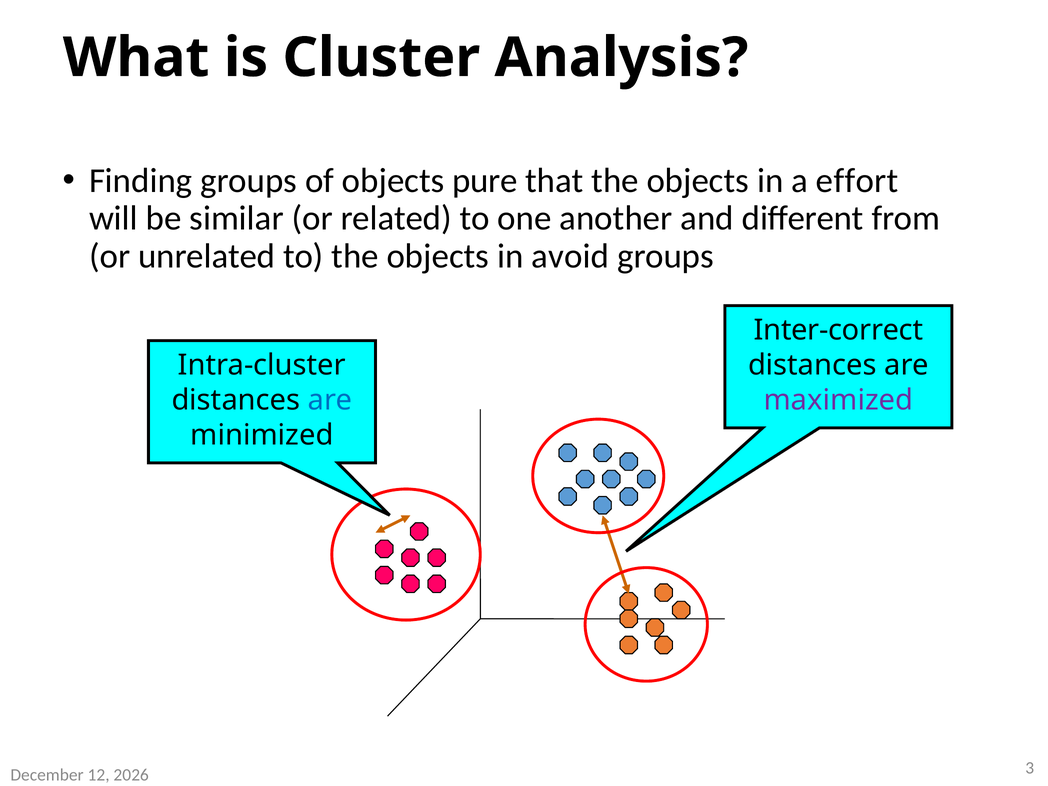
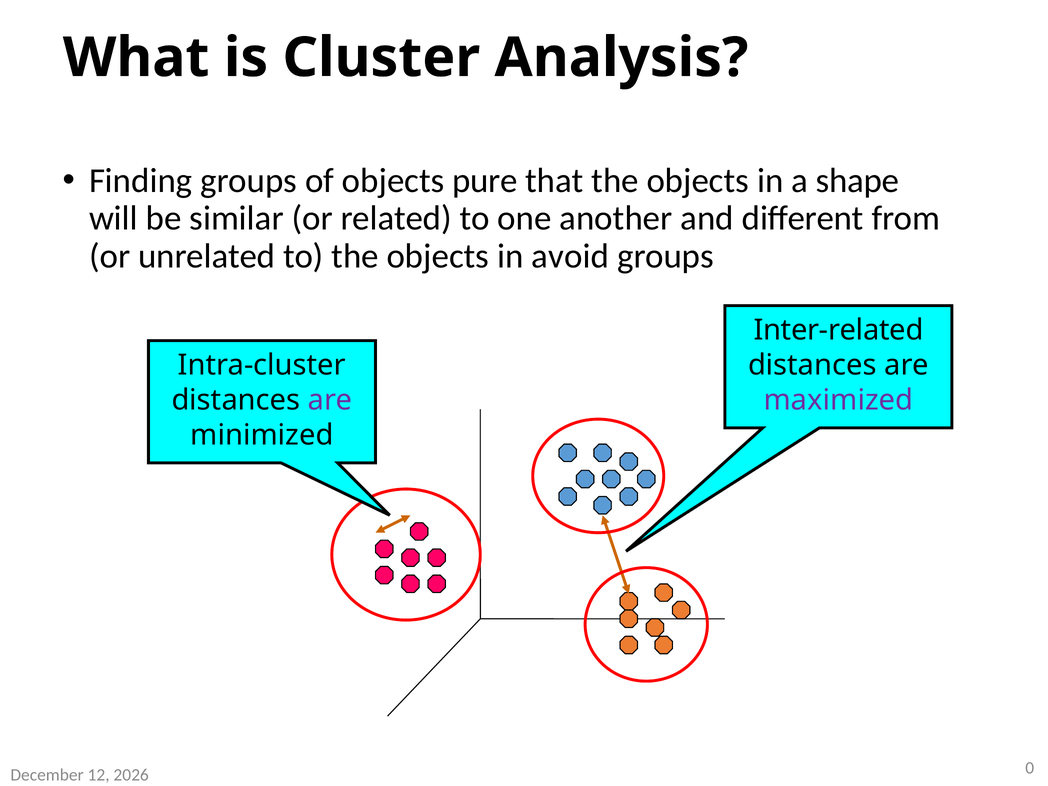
effort: effort -> shape
Inter-correct: Inter-correct -> Inter-related
are at (330, 400) colour: blue -> purple
3: 3 -> 0
